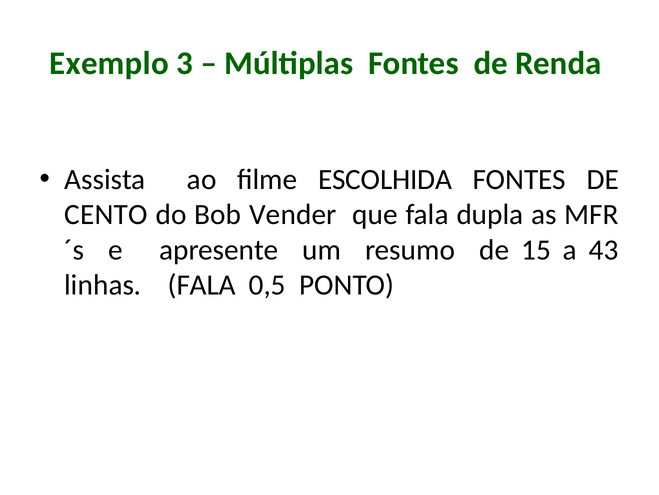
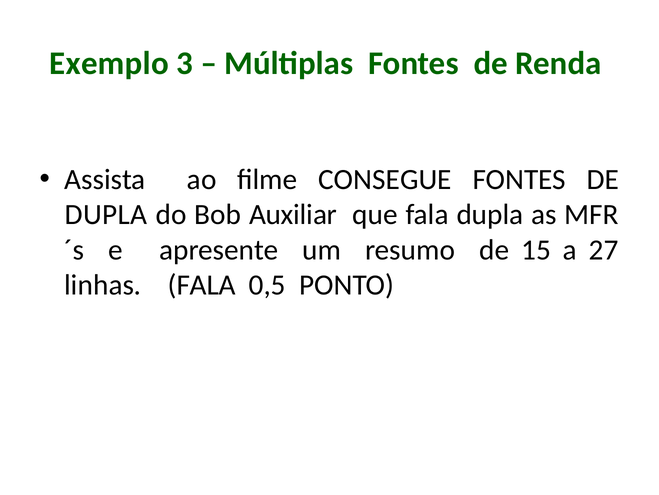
ESCOLHIDA: ESCOLHIDA -> CONSEGUE
CENTO at (106, 214): CENTO -> DUPLA
Vender: Vender -> Auxiliar
43: 43 -> 27
